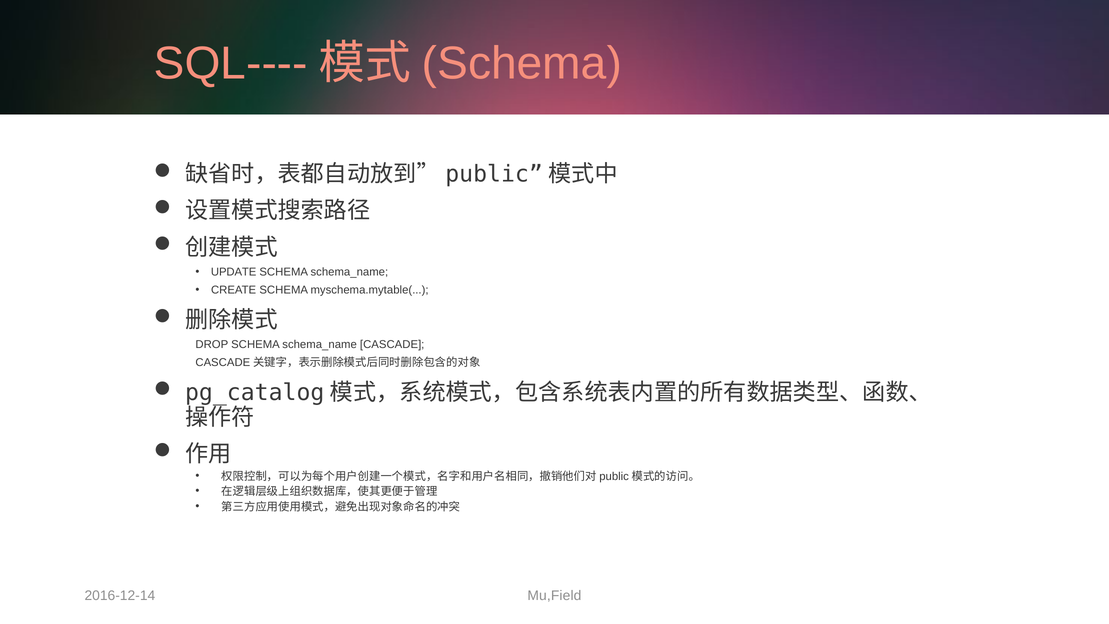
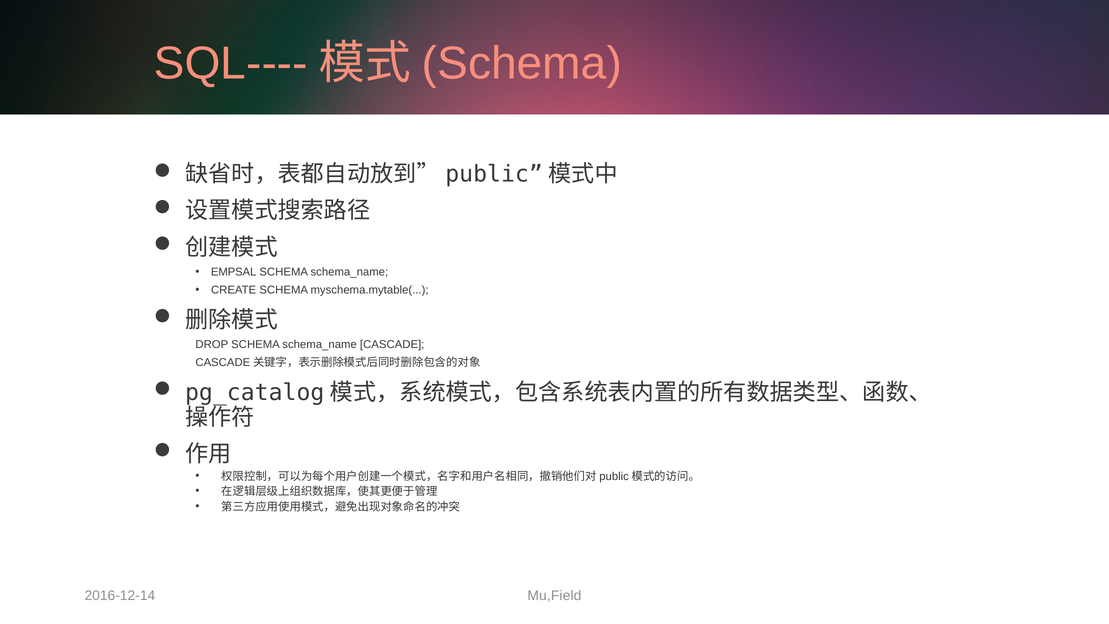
UPDATE: UPDATE -> EMPSAL
